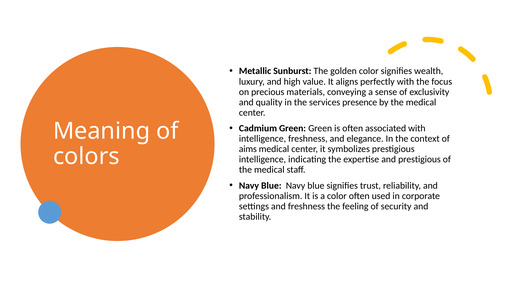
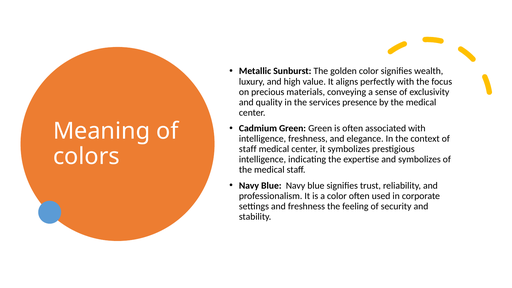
aims at (248, 149): aims -> staff
and prestigious: prestigious -> symbolizes
